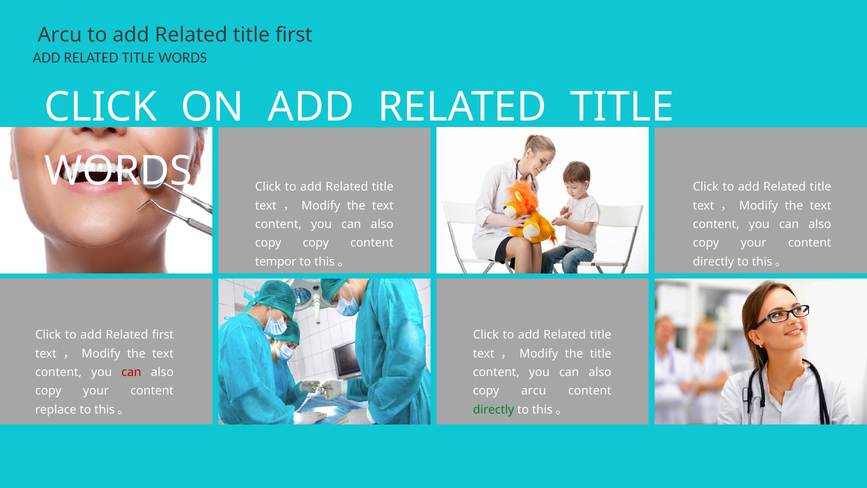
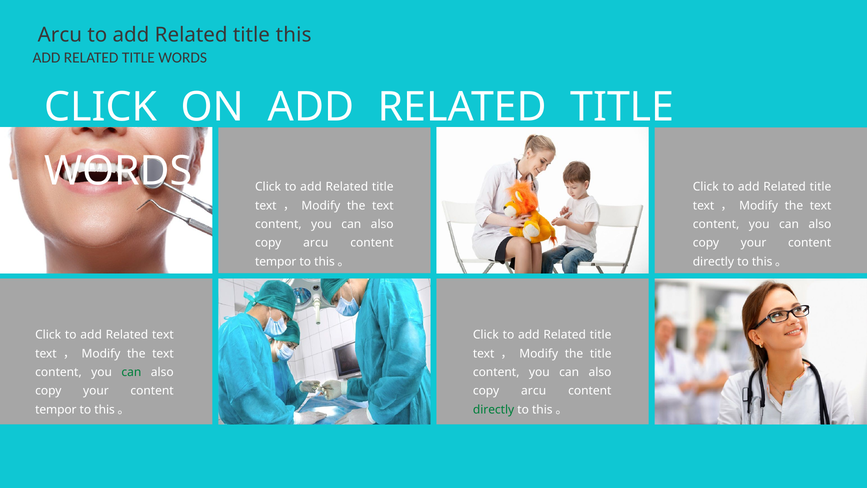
title first: first -> this
copy at (316, 243): copy -> arcu
Related first: first -> text
can at (131, 372) colour: red -> green
replace at (56, 409): replace -> tempor
